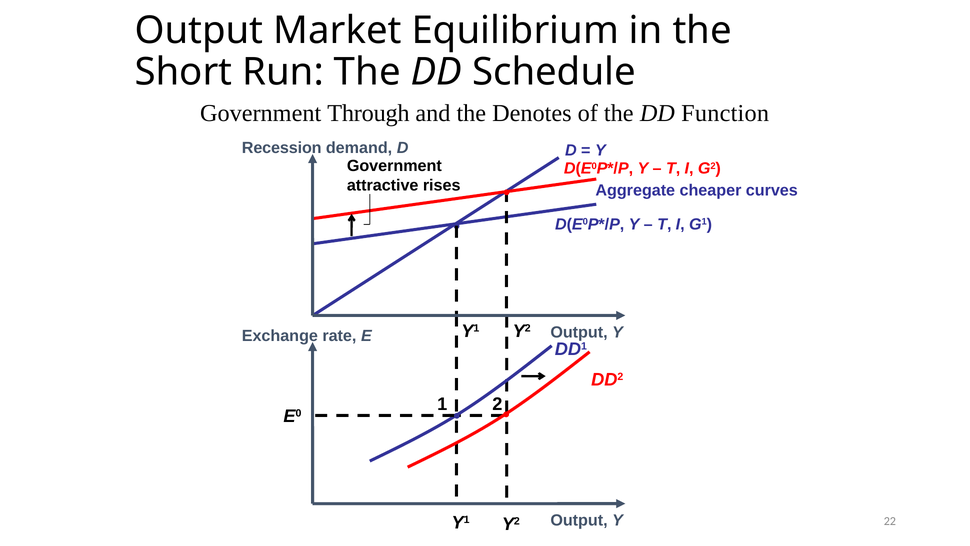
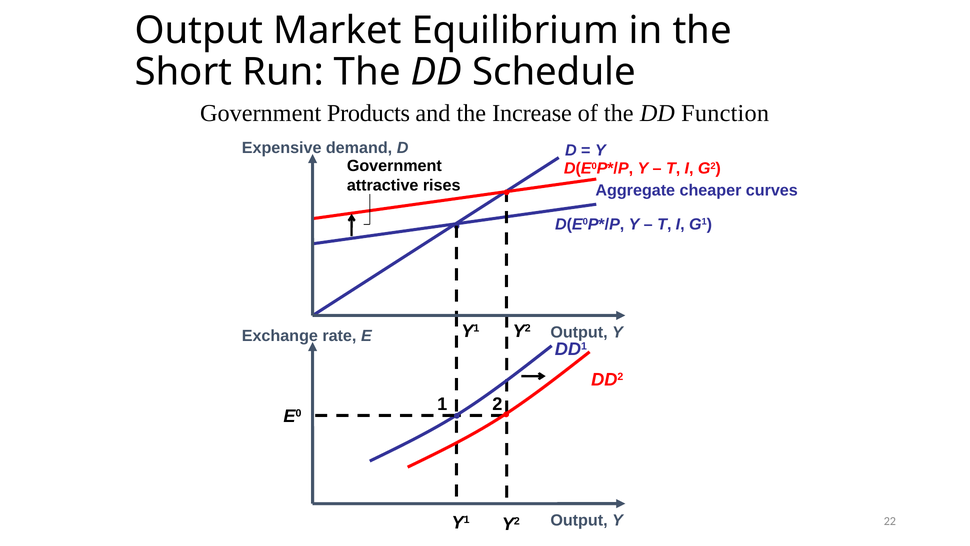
Through: Through -> Products
Denotes: Denotes -> Increase
Recession: Recession -> Expensive
